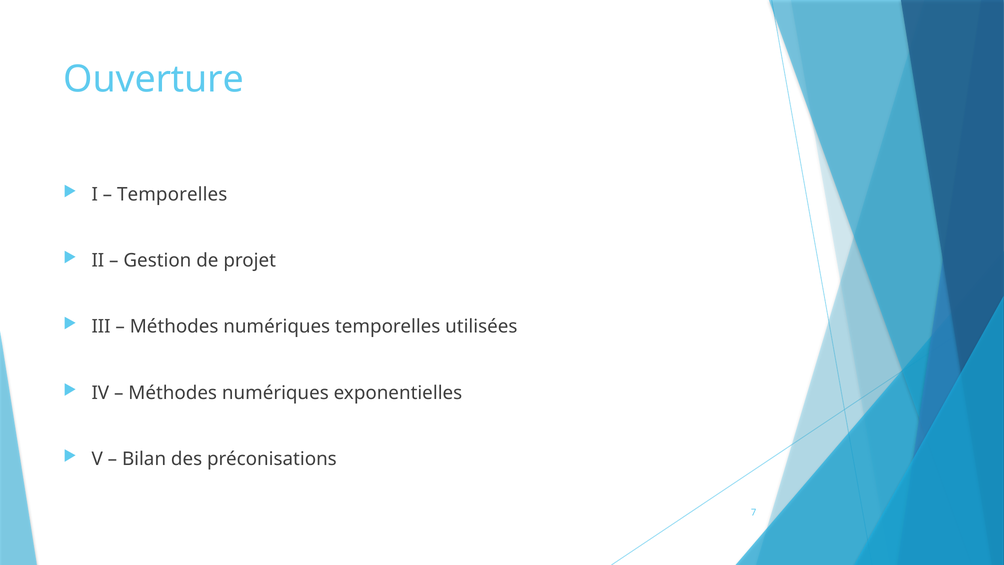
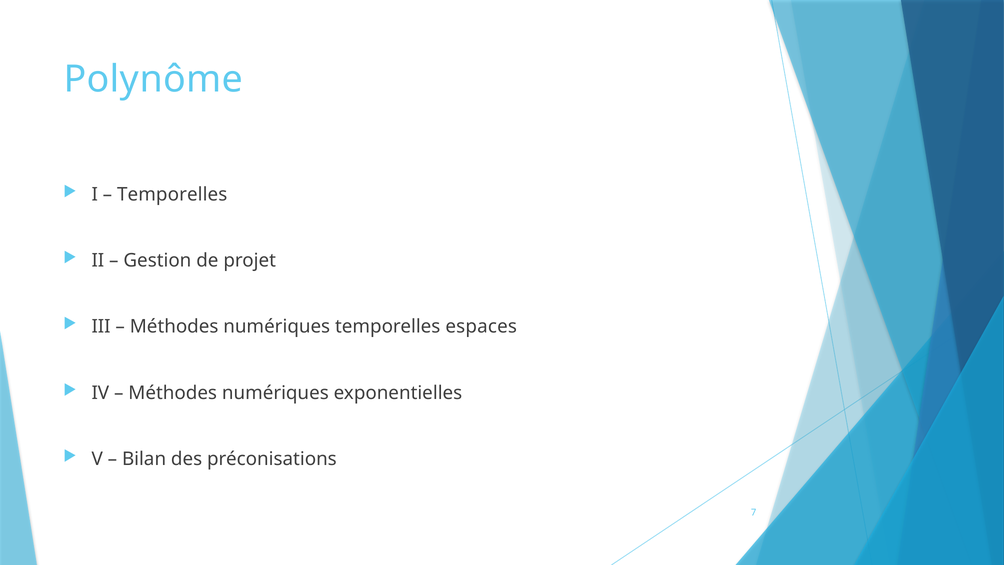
Ouverture: Ouverture -> Polynôme
utilisées: utilisées -> espaces
